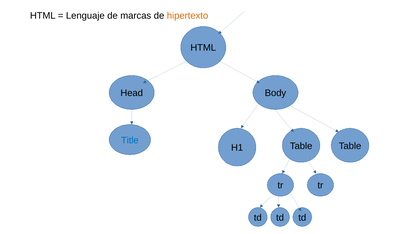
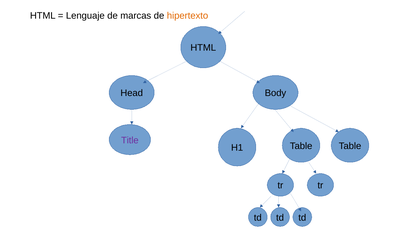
Title colour: blue -> purple
